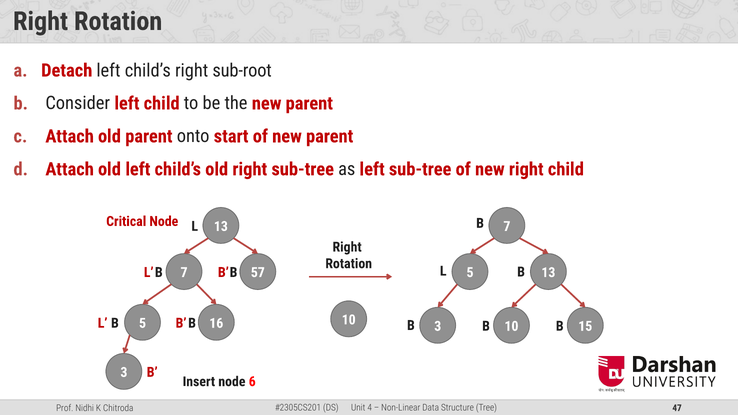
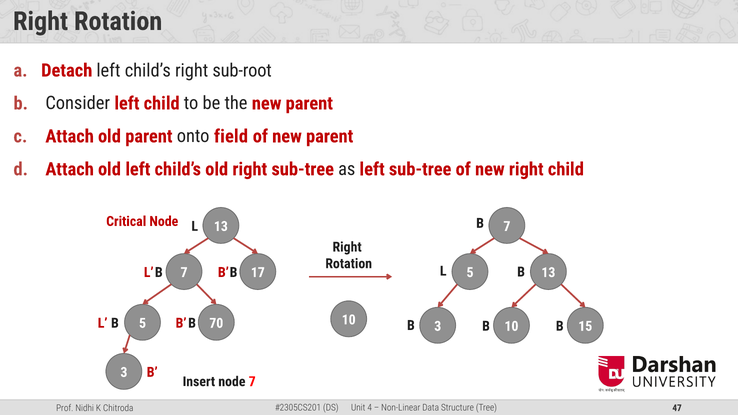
start: start -> field
57: 57 -> 17
16: 16 -> 70
node 6: 6 -> 7
